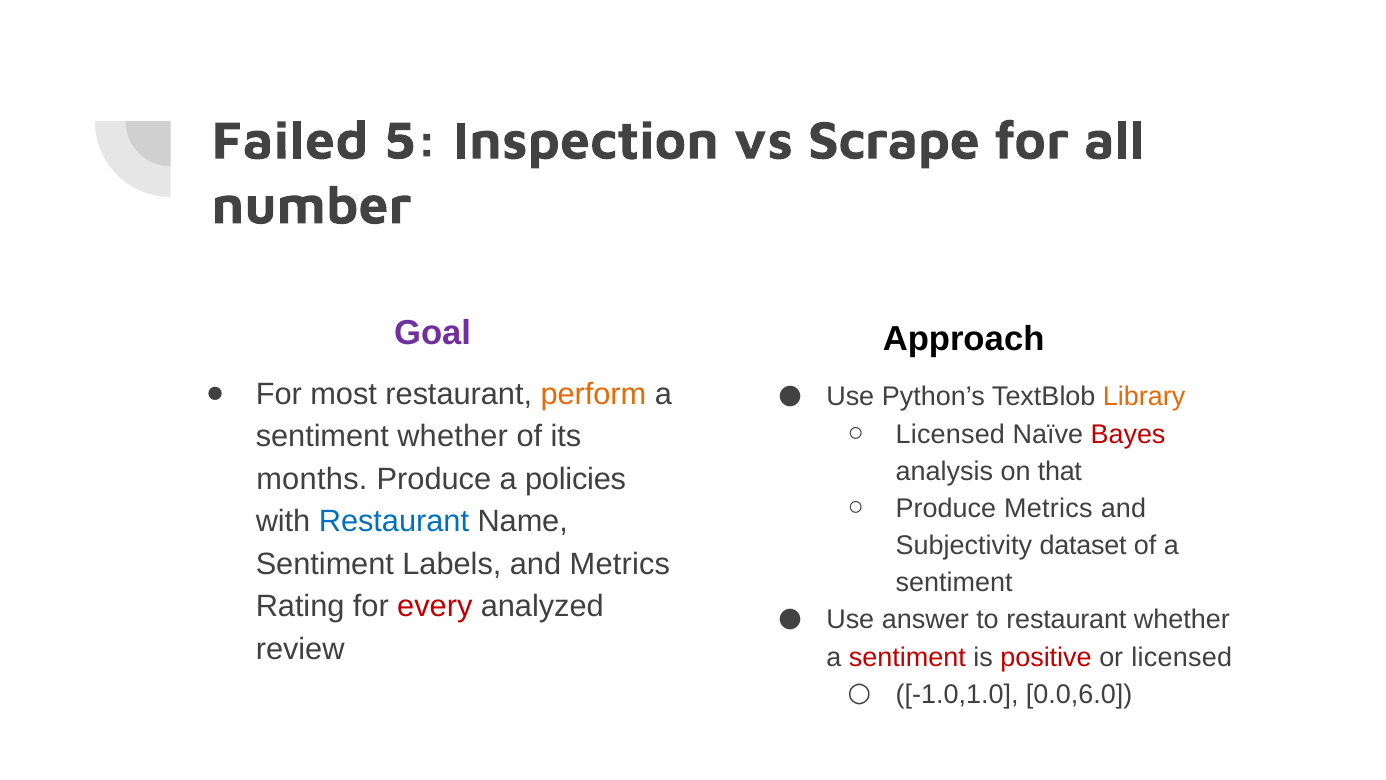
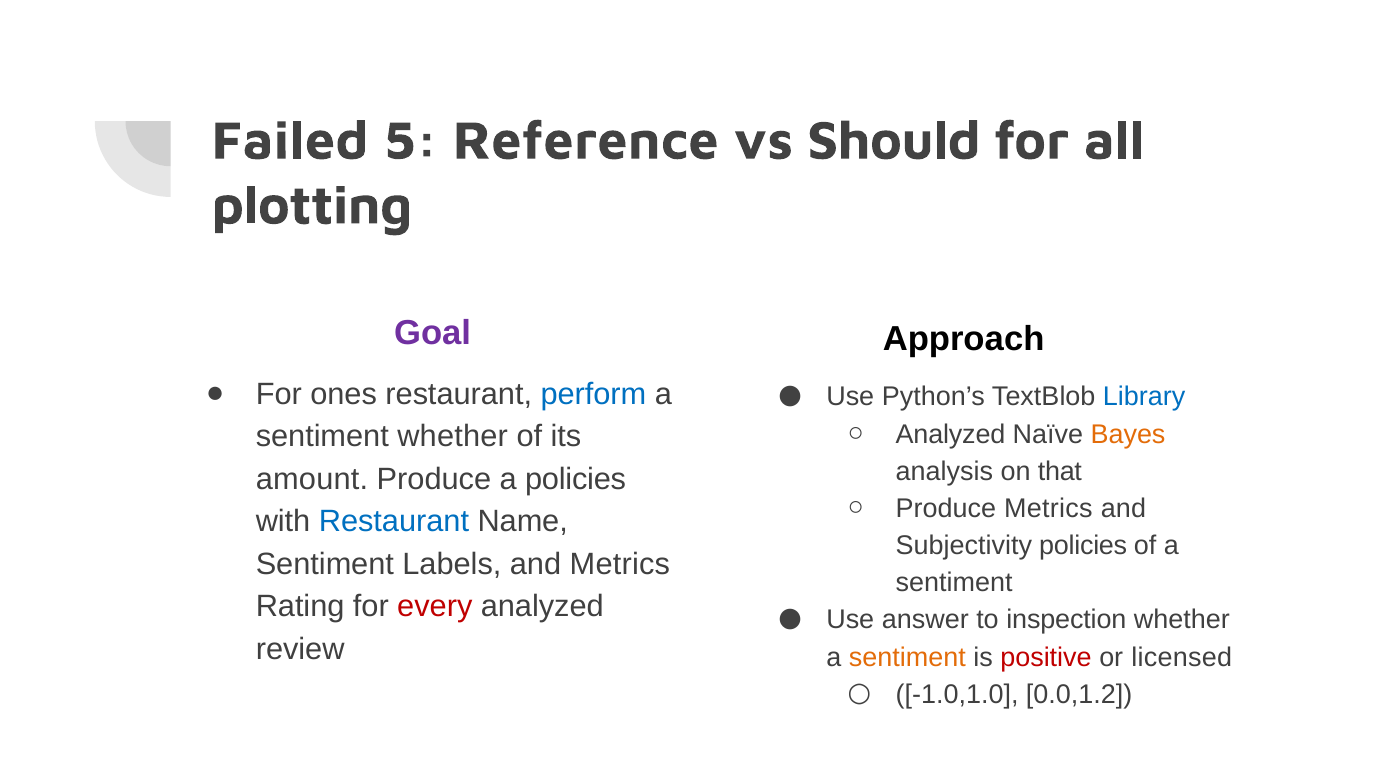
Inspection: Inspection -> Reference
Scrape: Scrape -> Should
number: number -> plotting
most: most -> ones
perform colour: orange -> blue
Library colour: orange -> blue
Licensed at (950, 434): Licensed -> Analyzed
Bayes colour: red -> orange
months: months -> amount
Subjectivity dataset: dataset -> policies
to restaurant: restaurant -> inspection
sentiment at (907, 657) colour: red -> orange
0.0,6.0: 0.0,6.0 -> 0.0,1.2
